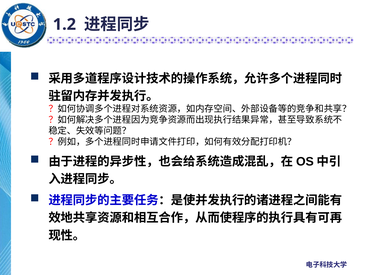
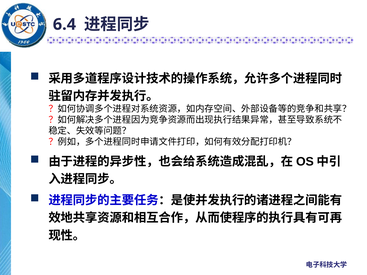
1.2: 1.2 -> 6.4
